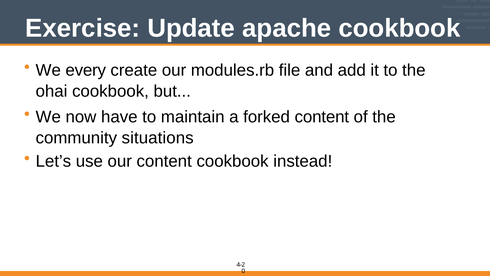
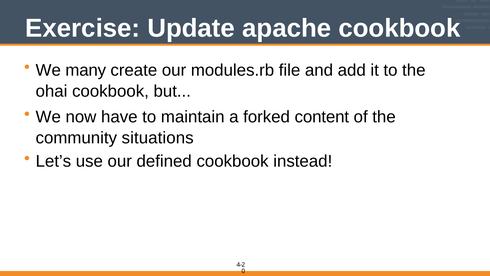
every: every -> many
our content: content -> defined
